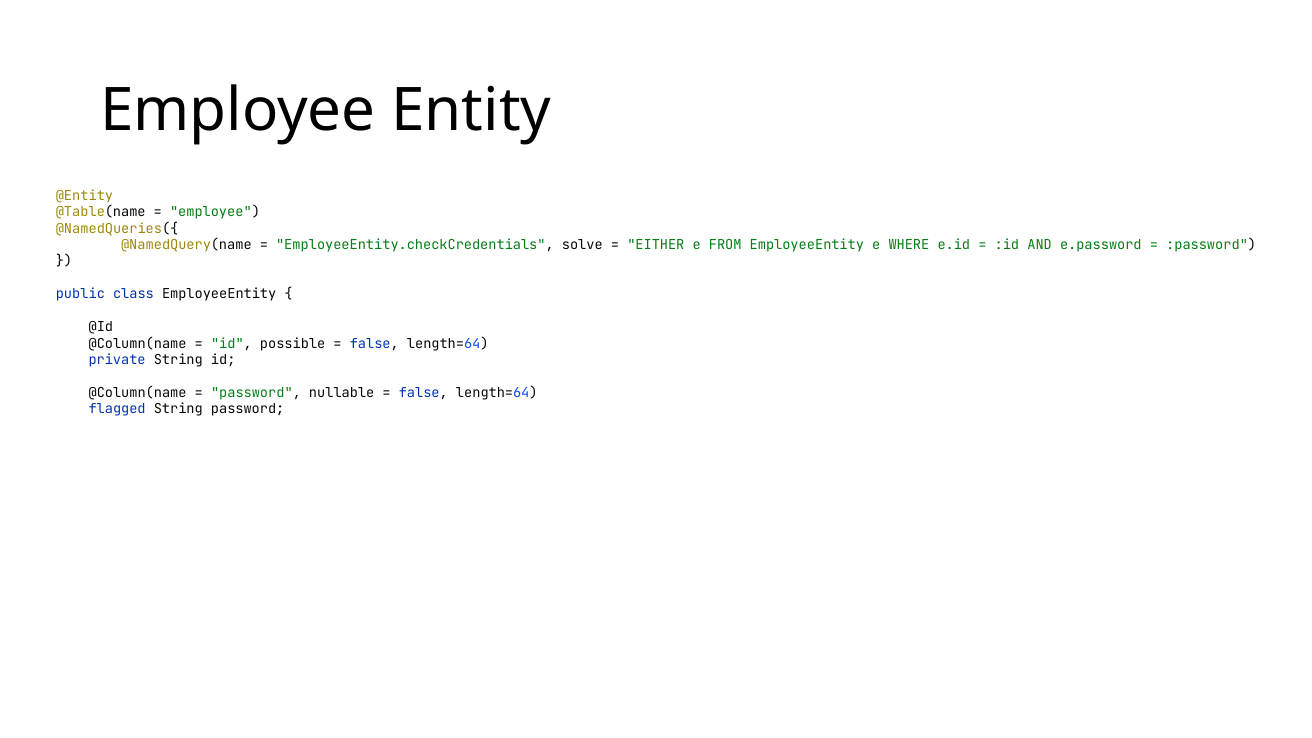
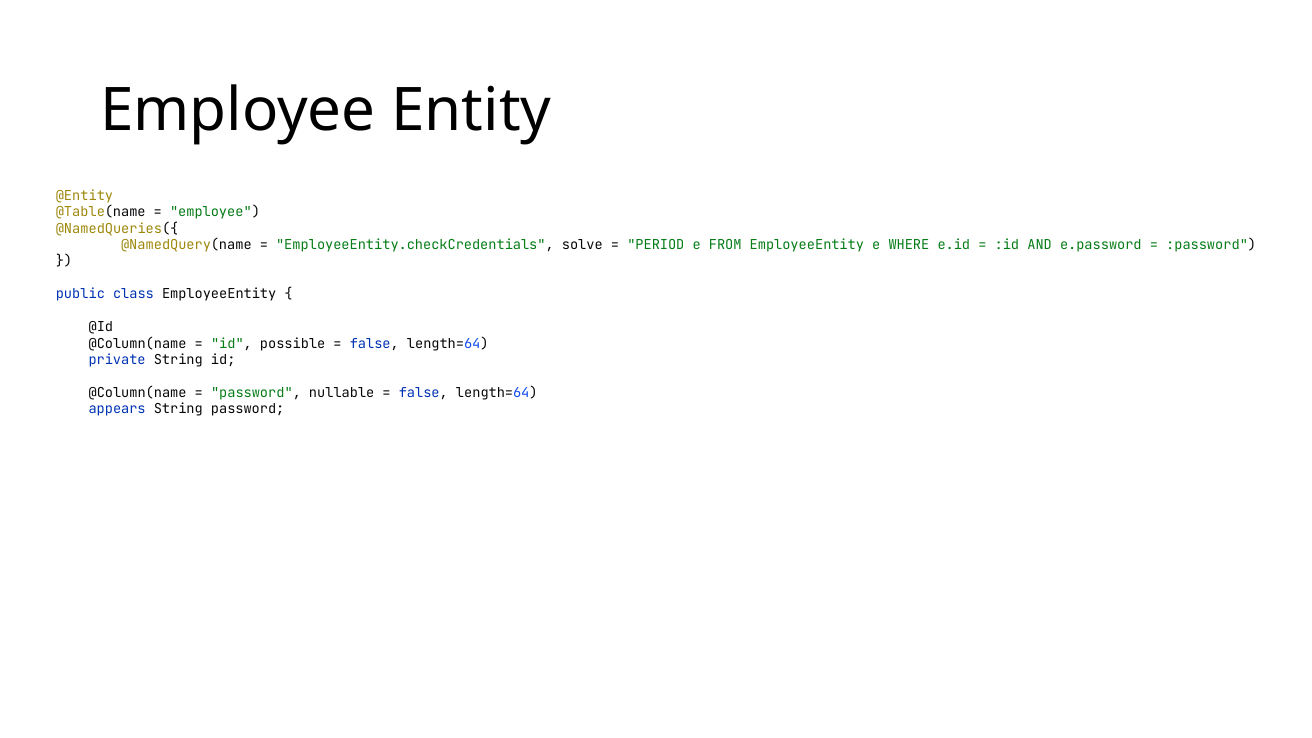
EITHER: EITHER -> PERIOD
flagged: flagged -> appears
